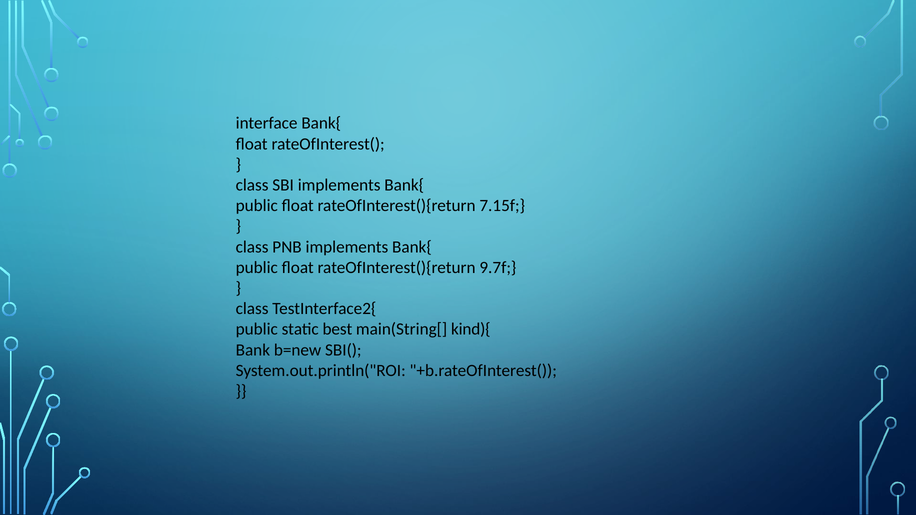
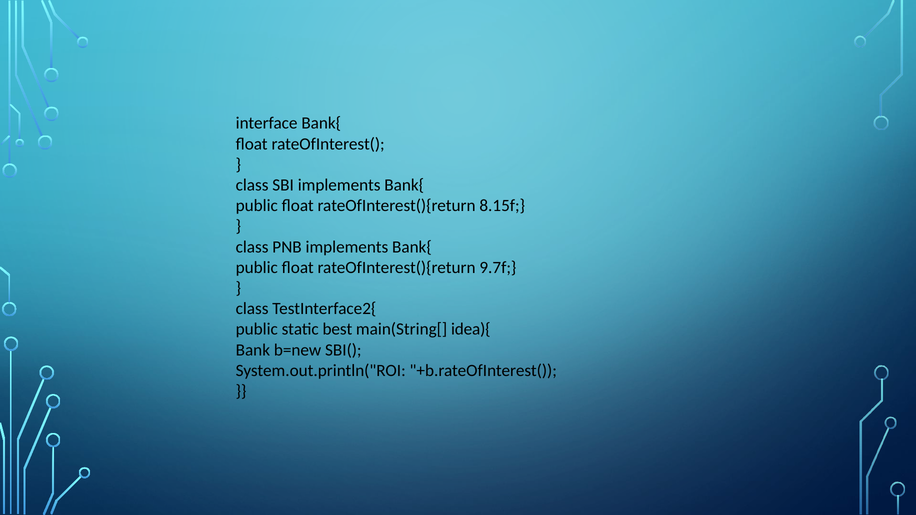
7.15f: 7.15f -> 8.15f
kind){: kind){ -> idea){
